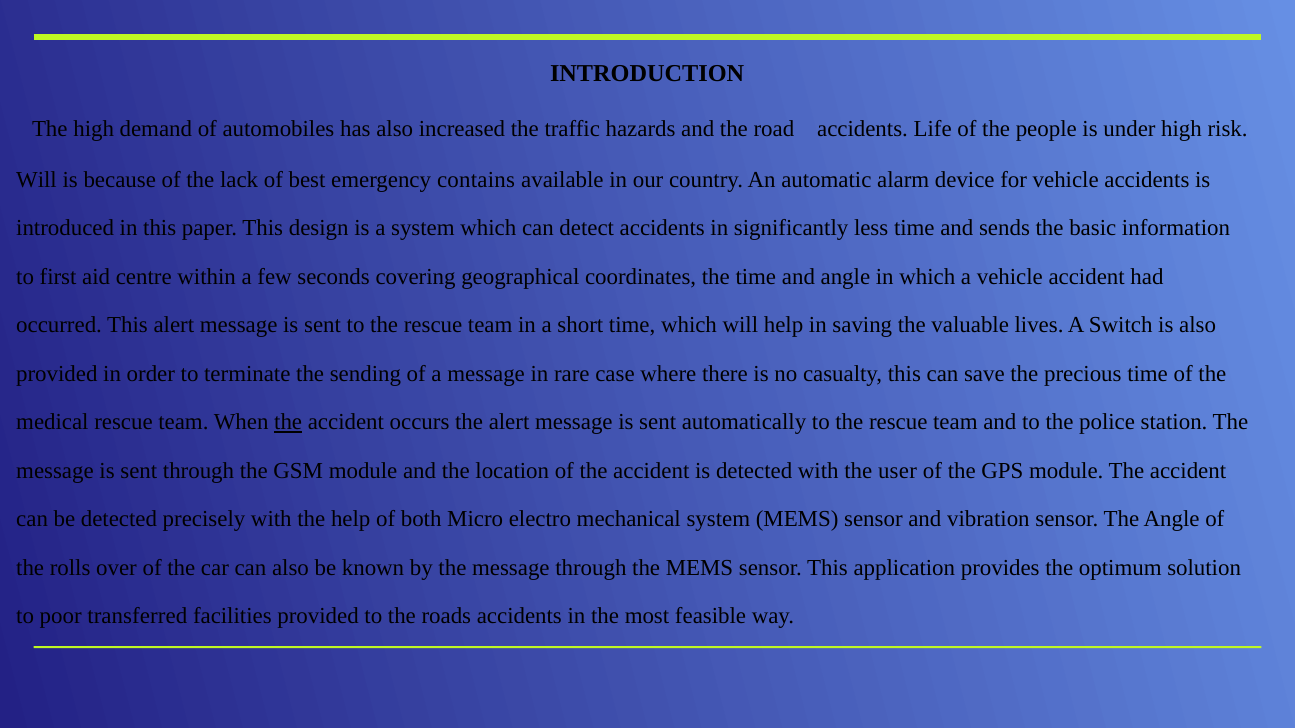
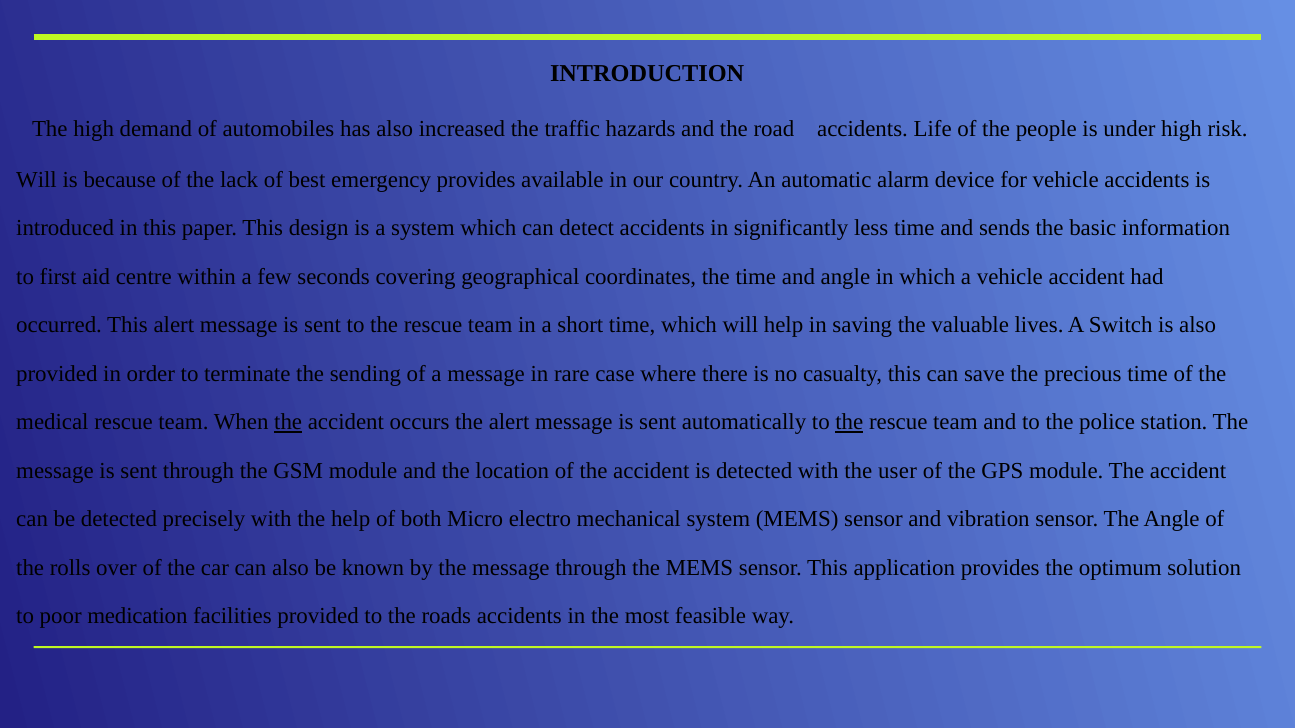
emergency contains: contains -> provides
the at (849, 422) underline: none -> present
transferred: transferred -> medication
